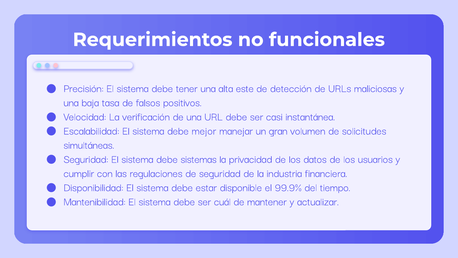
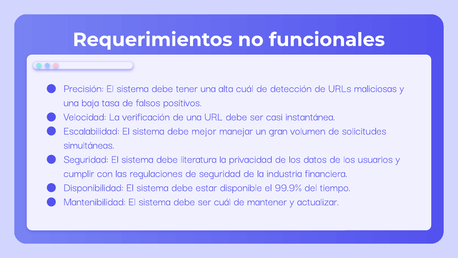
alta este: este -> cuál
sistemas: sistemas -> literatura
